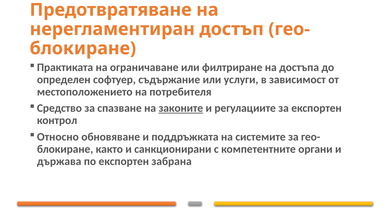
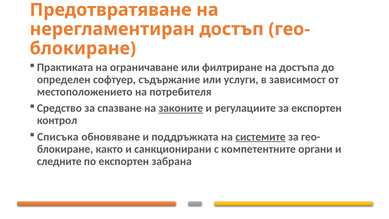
Относно: Относно -> Списъка
системите underline: none -> present
държава: държава -> следните
